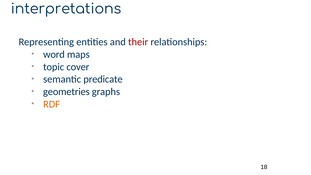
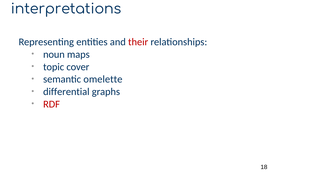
word: word -> noun
predicate: predicate -> omelette
geometries: geometries -> differential
RDF colour: orange -> red
